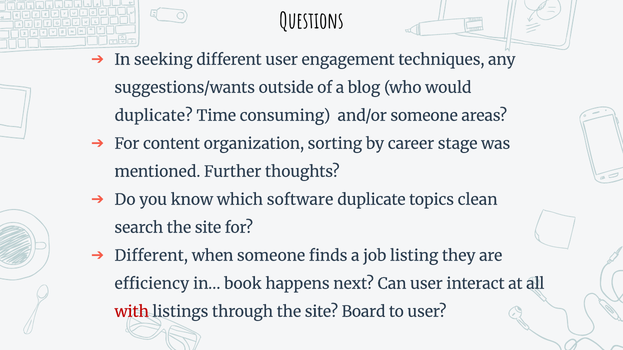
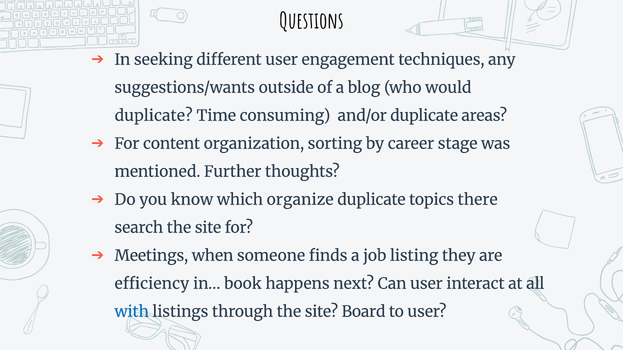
and/or someone: someone -> duplicate
software: software -> organize
clean: clean -> there
Different at (151, 256): Different -> Meetings
with colour: red -> blue
